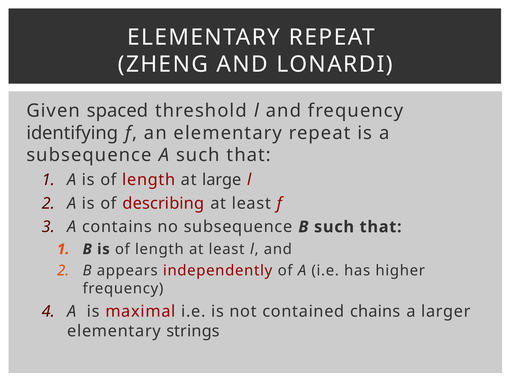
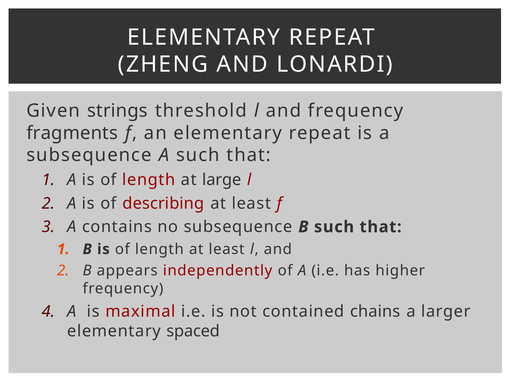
spaced: spaced -> strings
identifying: identifying -> fragments
strings: strings -> spaced
